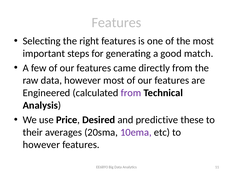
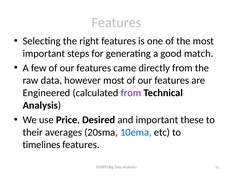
and predictive: predictive -> important
10ema colour: purple -> blue
however at (41, 144): however -> timelines
